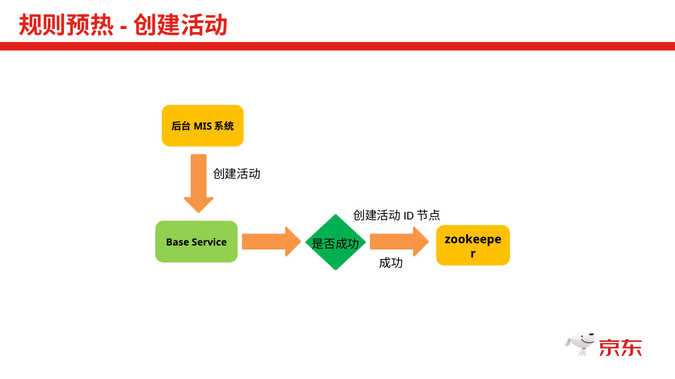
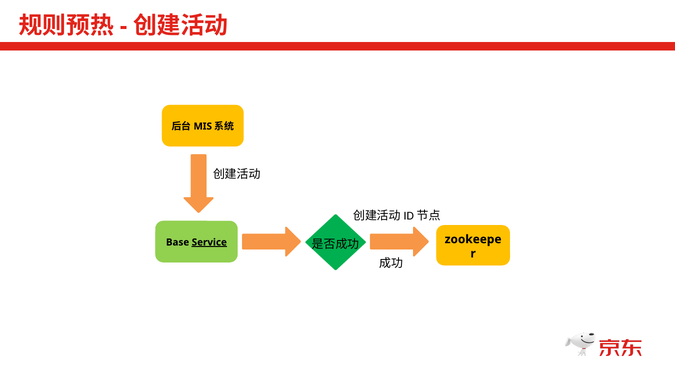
Service underline: none -> present
